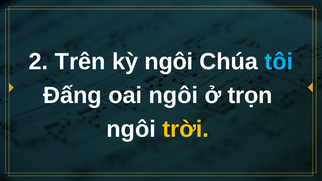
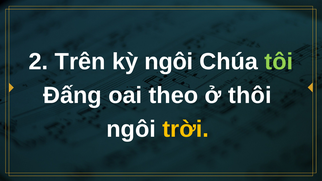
tôi colour: light blue -> light green
oai ngôi: ngôi -> theo
trọn: trọn -> thôi
